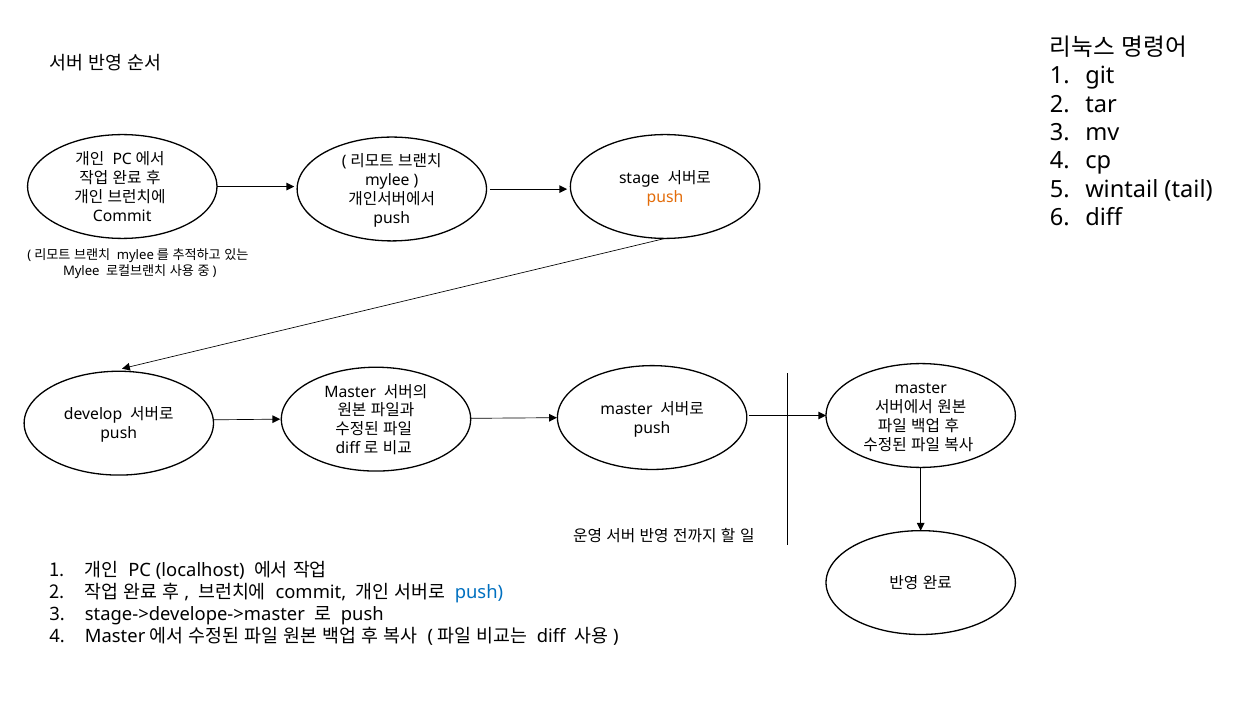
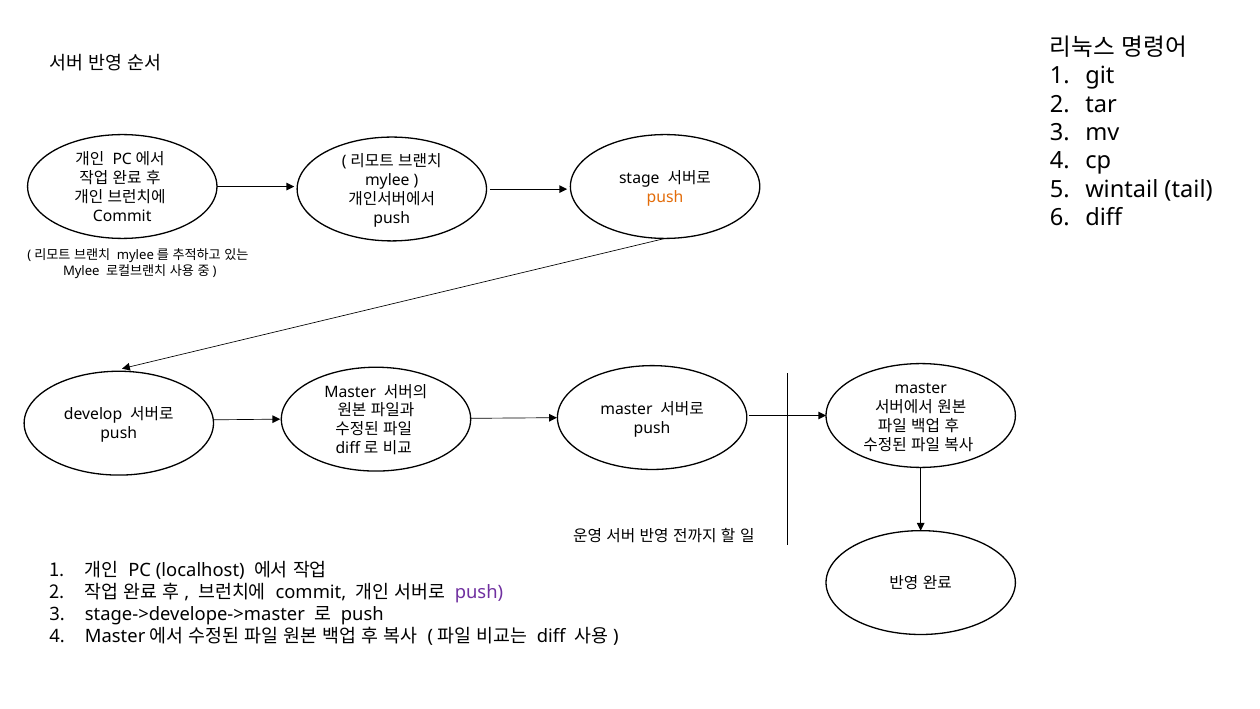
push at (479, 592) colour: blue -> purple
